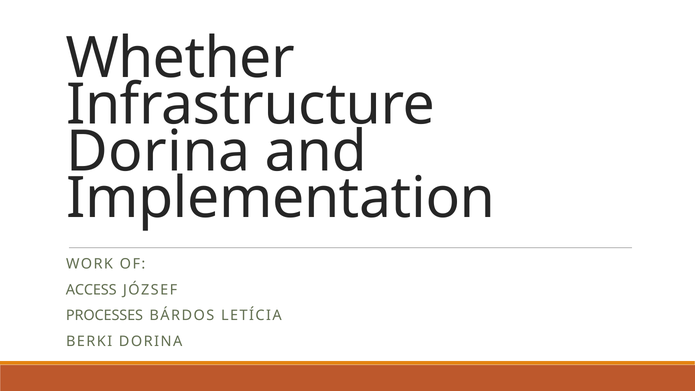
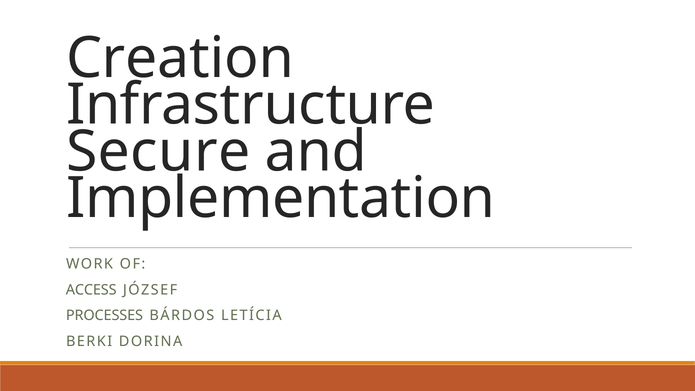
Whether: Whether -> Creation
Dorina at (158, 152): Dorina -> Secure
